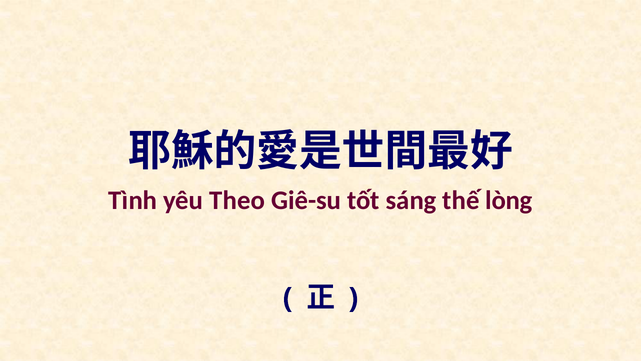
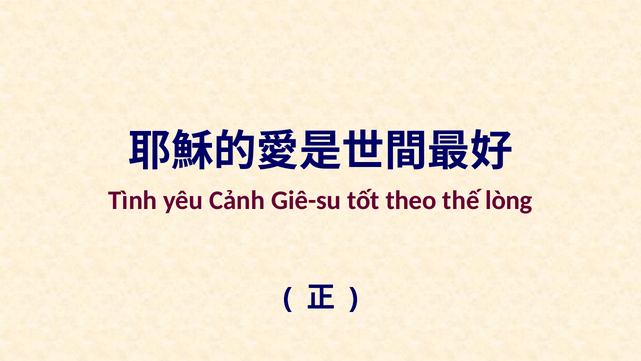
Theo: Theo -> Cảnh
sáng: sáng -> theo
